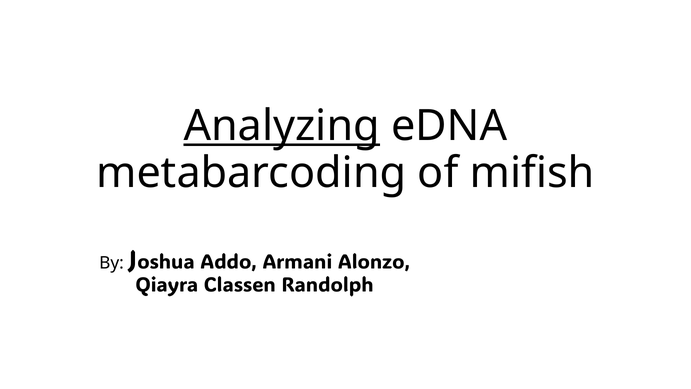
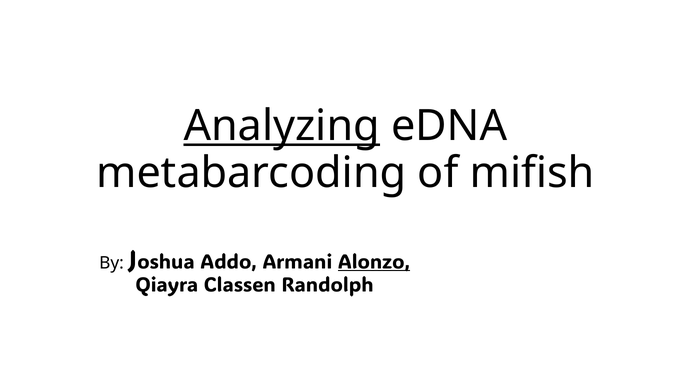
Alonzo underline: none -> present
